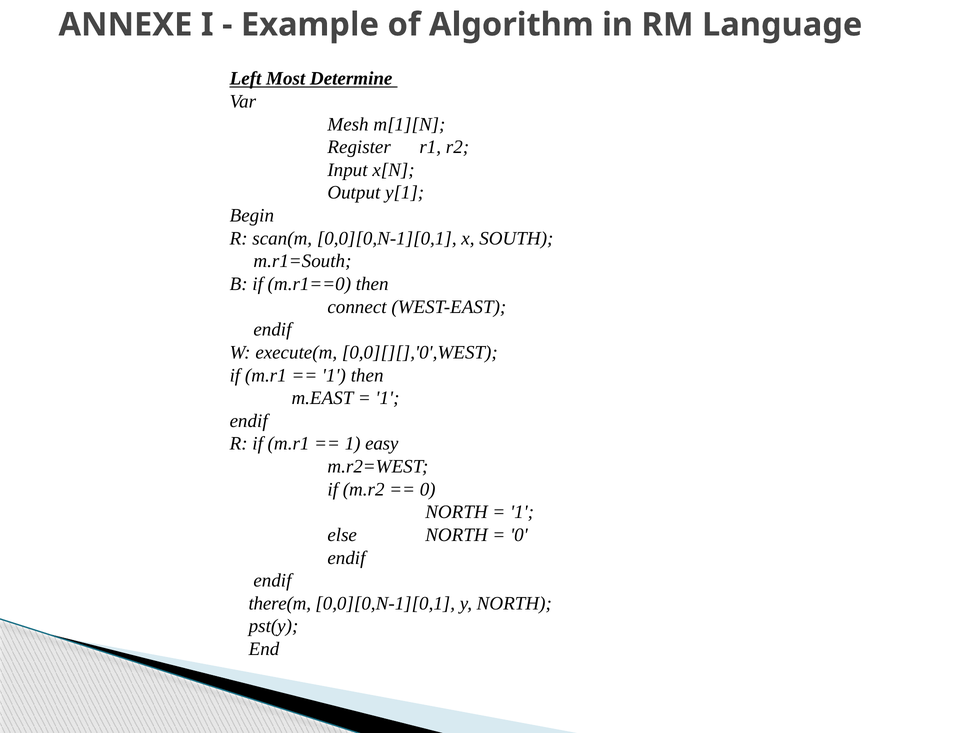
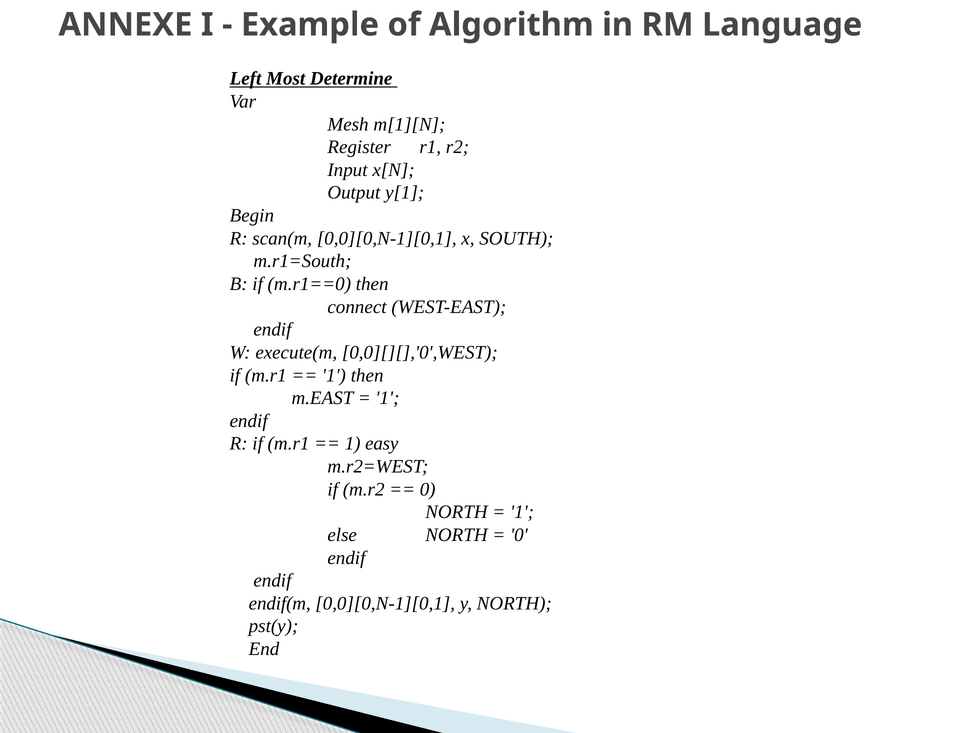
there(m: there(m -> endif(m
